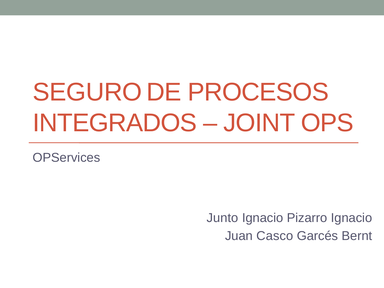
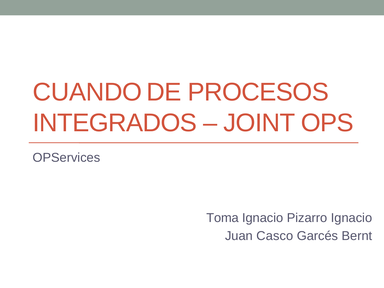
SEGURO: SEGURO -> CUANDO
Junto: Junto -> Toma
